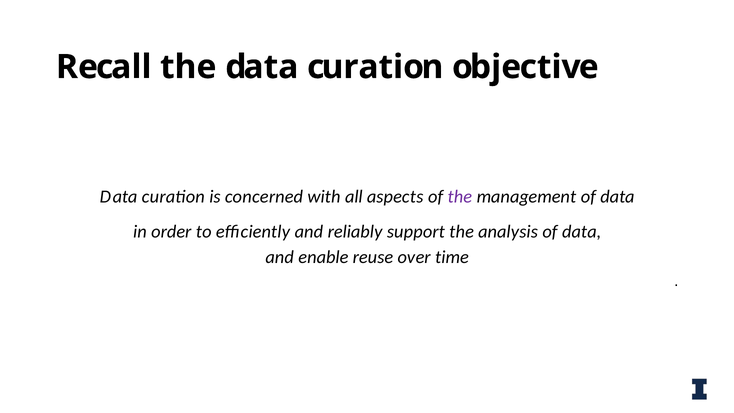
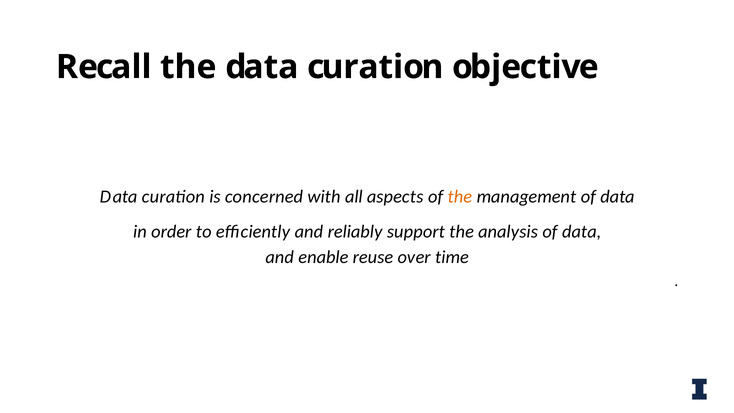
the at (460, 196) colour: purple -> orange
